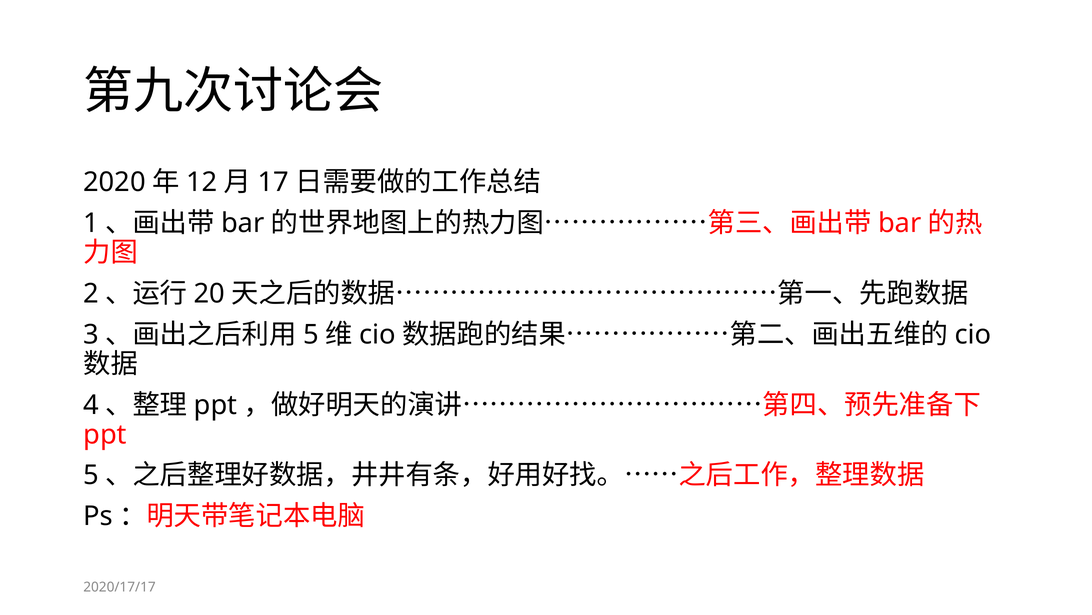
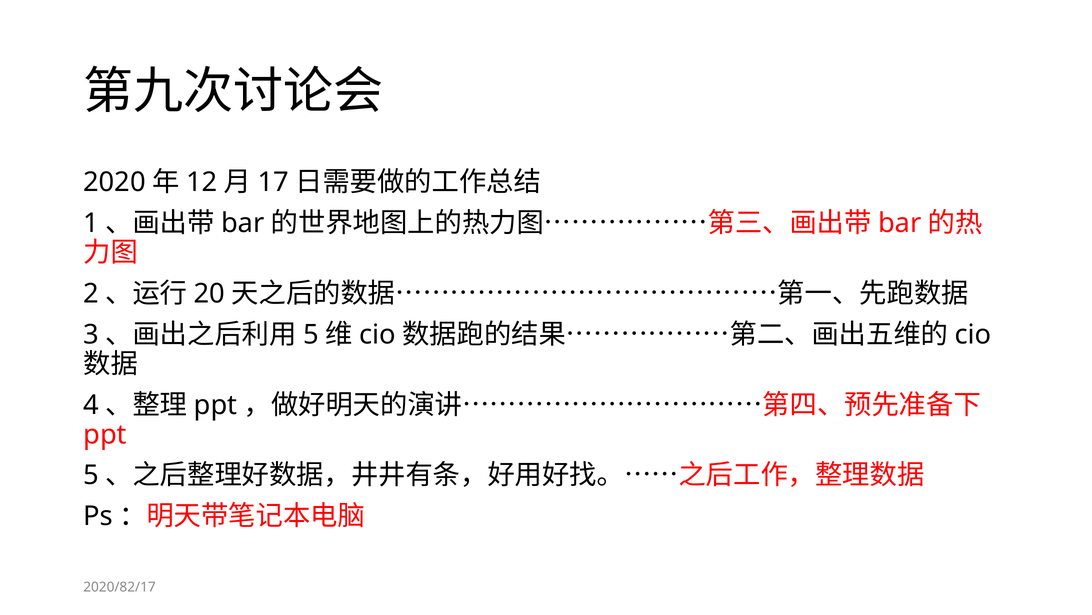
2020/17/17: 2020/17/17 -> 2020/82/17
